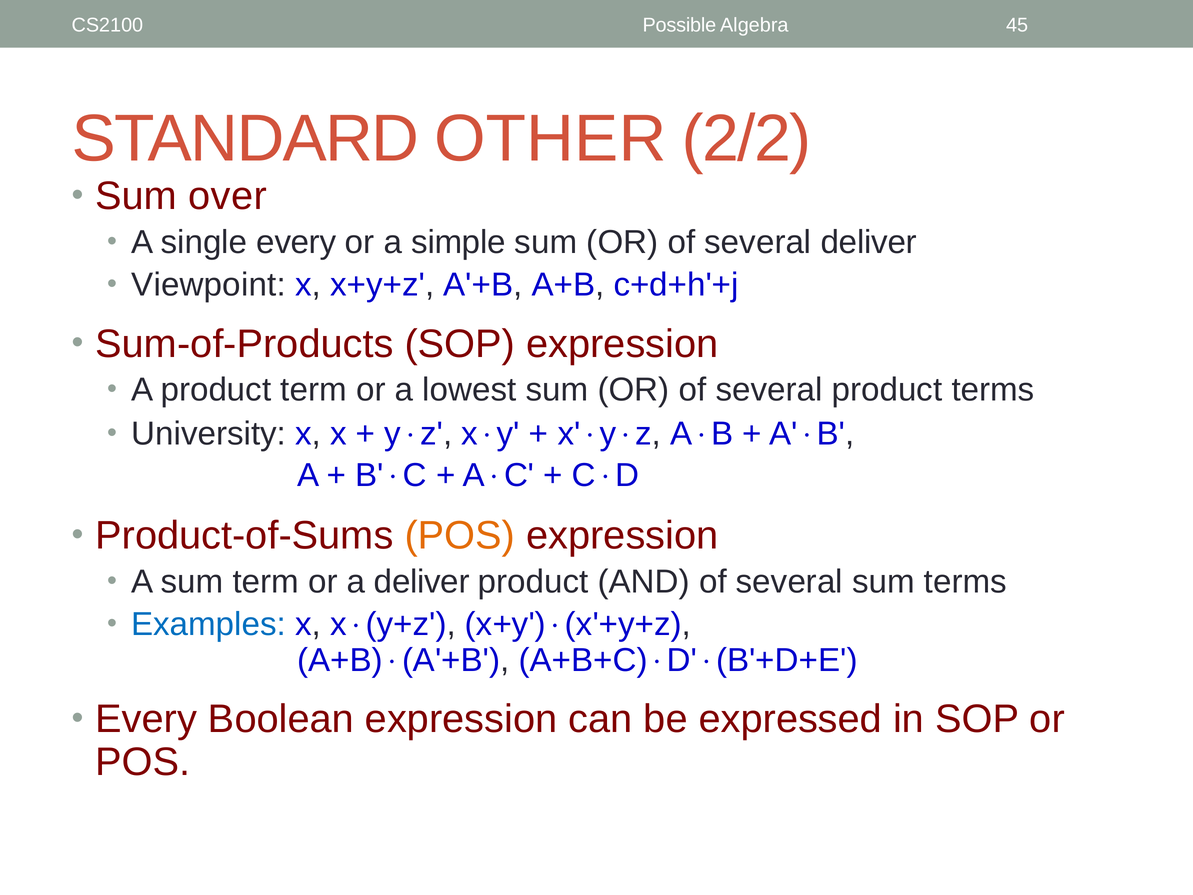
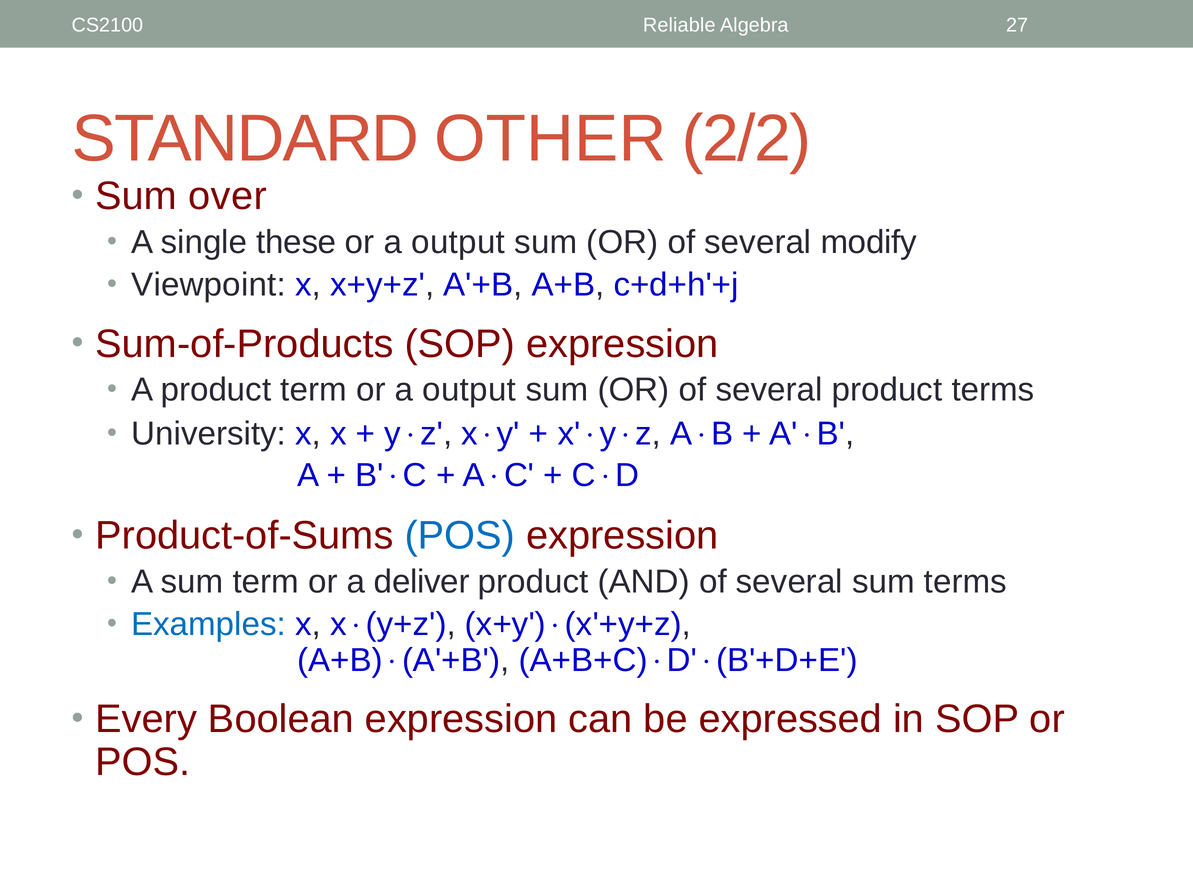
Possible: Possible -> Reliable
45: 45 -> 27
single every: every -> these
simple at (458, 242): simple -> output
several deliver: deliver -> modify
term or a lowest: lowest -> output
POS at (460, 536) colour: orange -> blue
